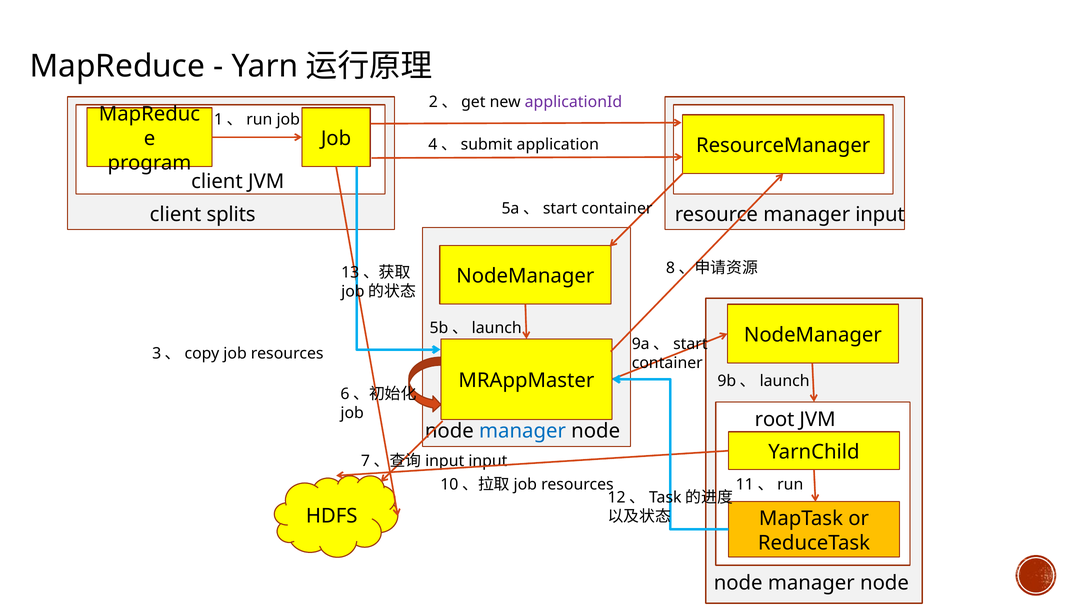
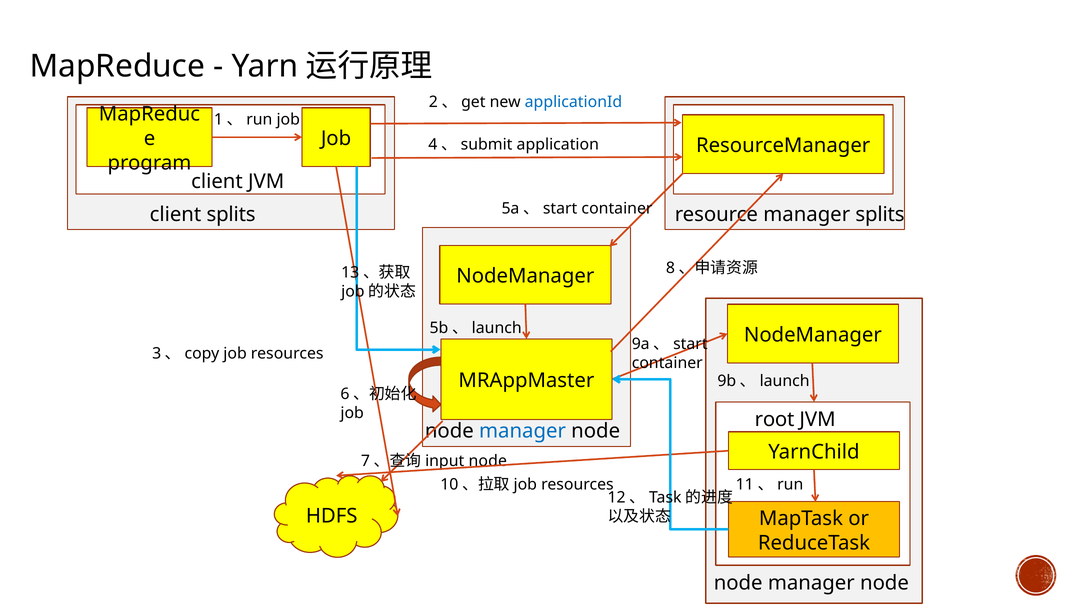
applicationId colour: purple -> blue
manager input: input -> splits
input at (488, 461): input -> node
